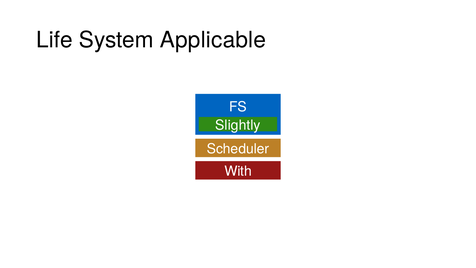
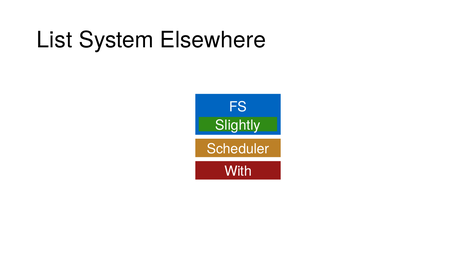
Life: Life -> List
Applicable: Applicable -> Elsewhere
